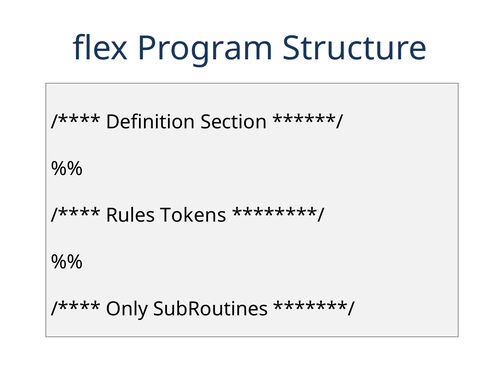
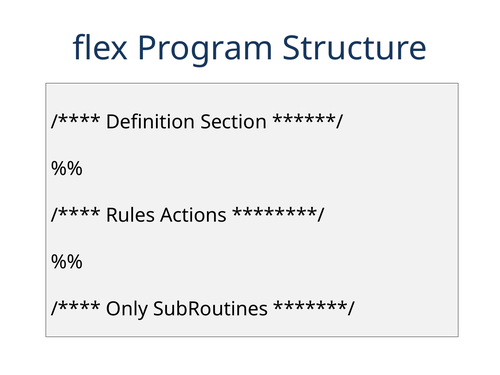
Tokens: Tokens -> Actions
